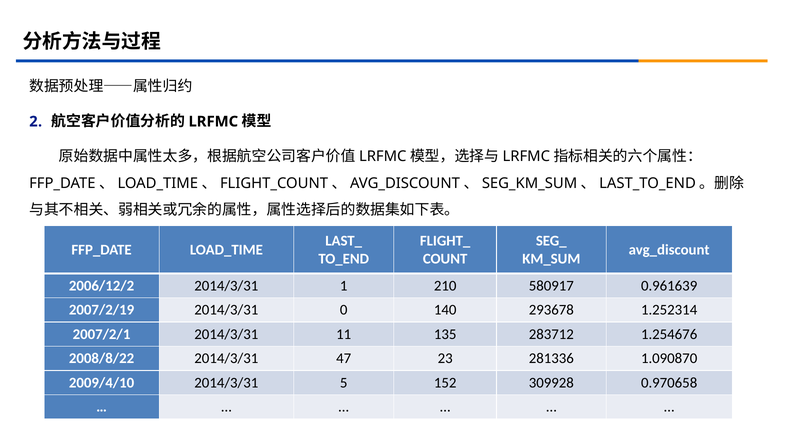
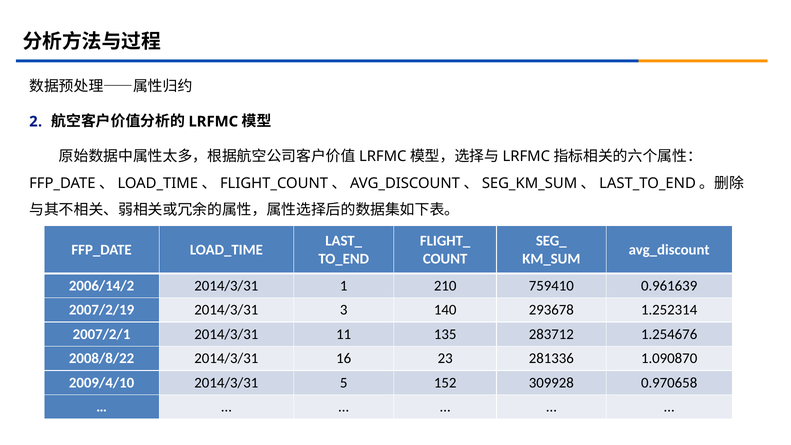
2006/12/2: 2006/12/2 -> 2006/14/2
580917: 580917 -> 759410
0: 0 -> 3
47: 47 -> 16
